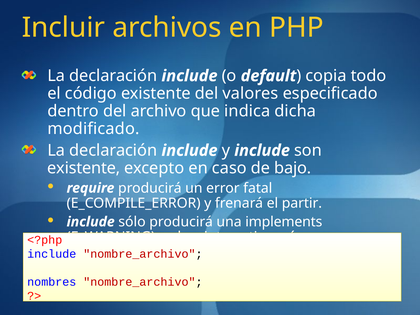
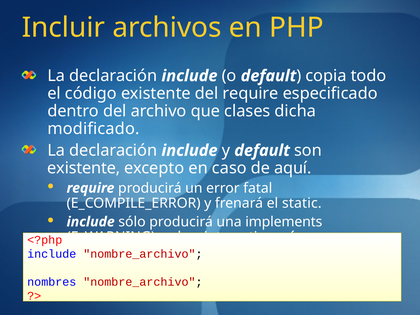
del valores: valores -> require
indica: indica -> clases
y include: include -> default
bajo: bajo -> aquí
partir: partir -> static
